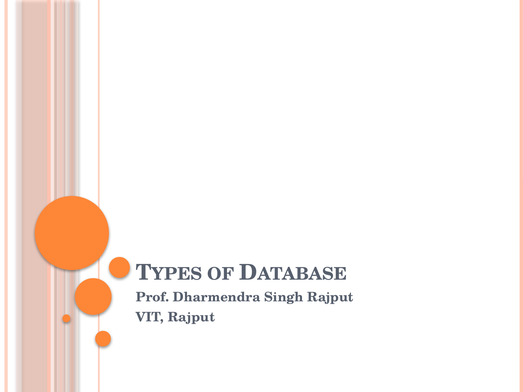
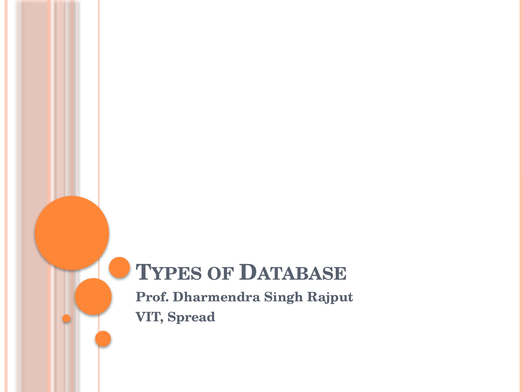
VIT Rajput: Rajput -> Spread
